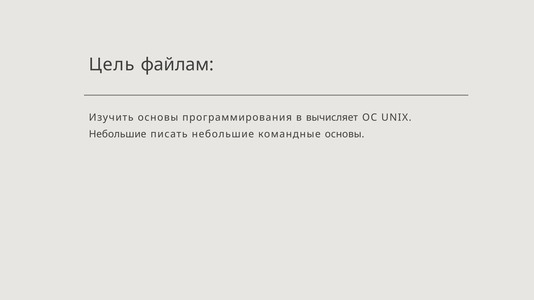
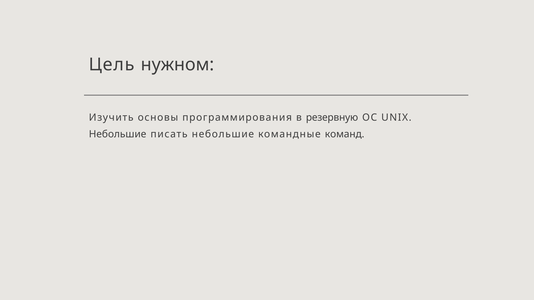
файлам: файлам -> нужном
вычисляет: вычисляет -> резервную
командные основы: основы -> команд
